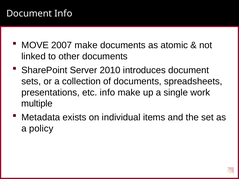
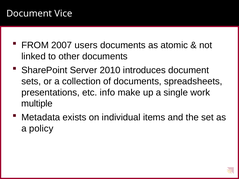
Document Info: Info -> Vice
MOVE: MOVE -> FROM
2007 make: make -> users
